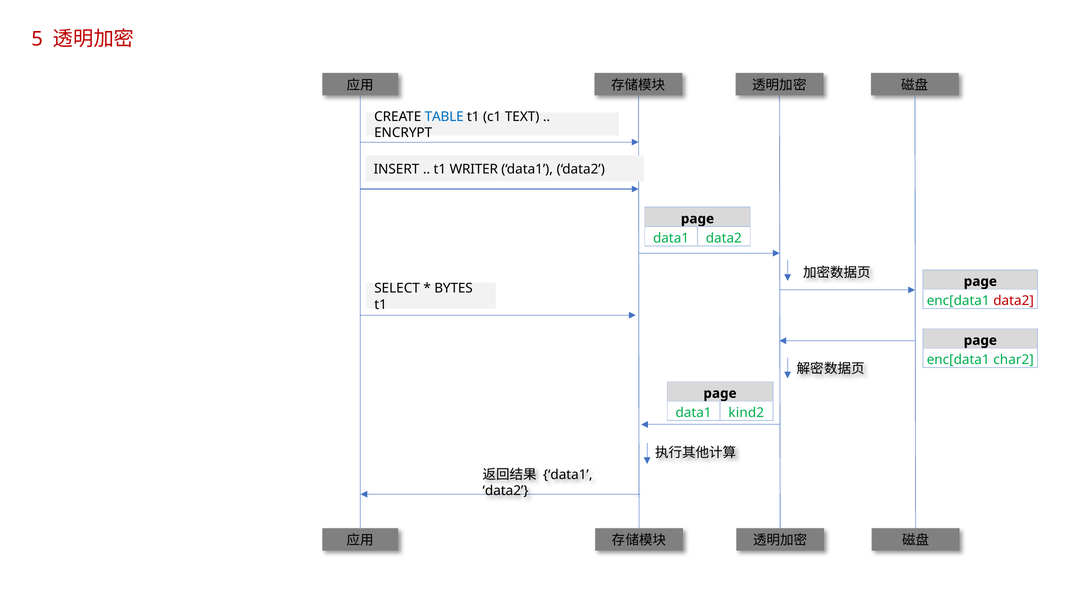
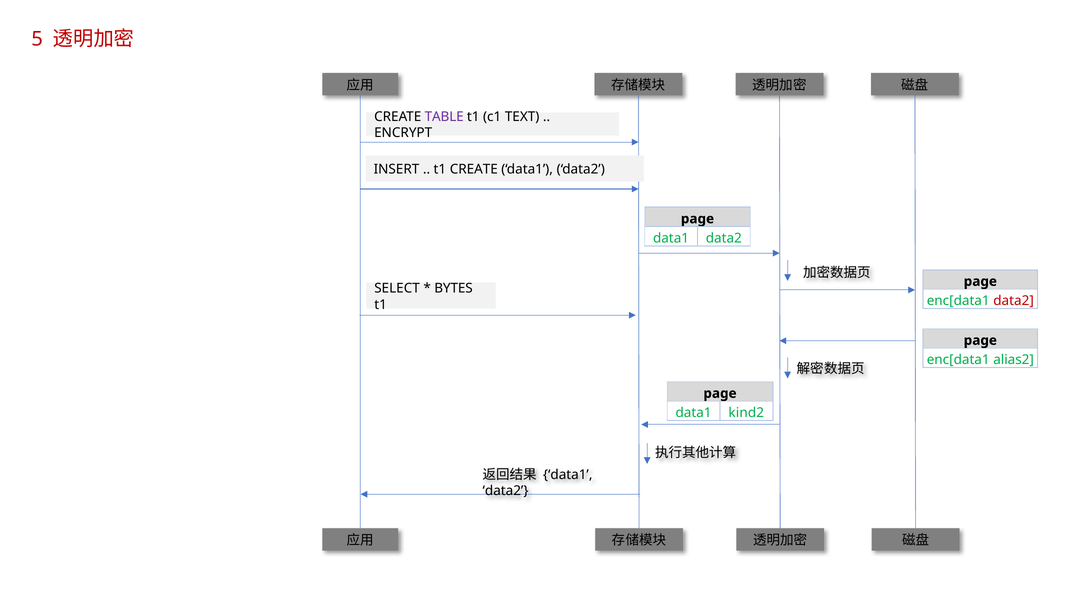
TABLE colour: blue -> purple
t1 WRITER: WRITER -> CREATE
char2: char2 -> alias2
